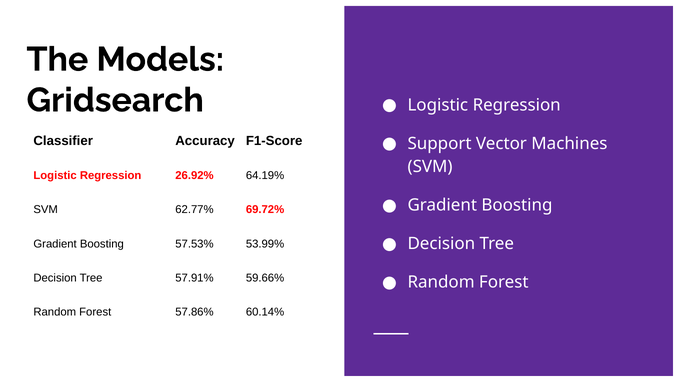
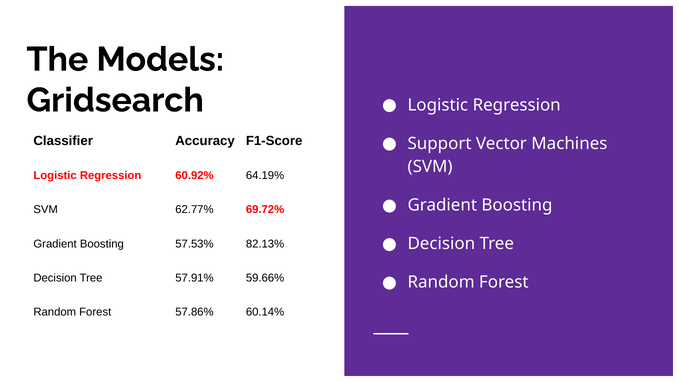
26.92%: 26.92% -> 60.92%
53.99%: 53.99% -> 82.13%
